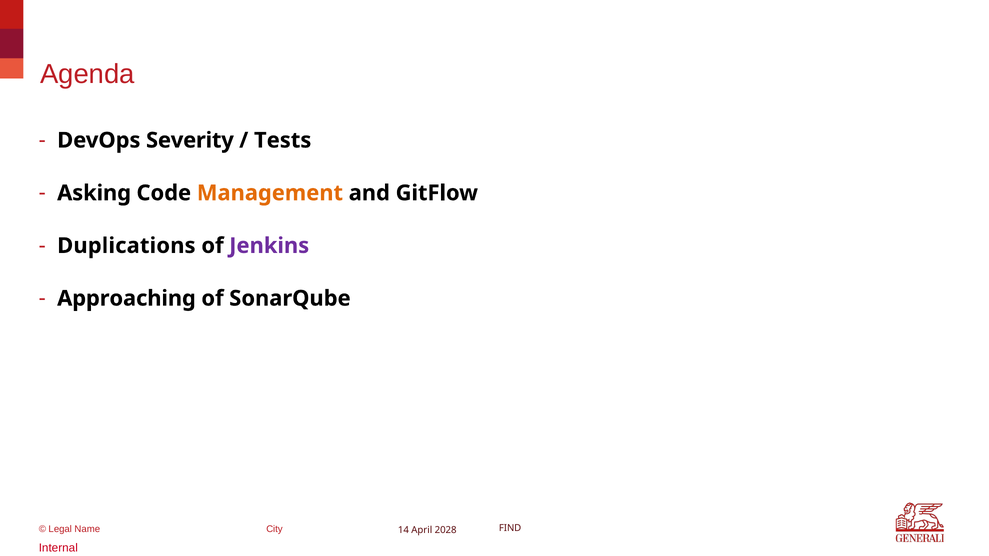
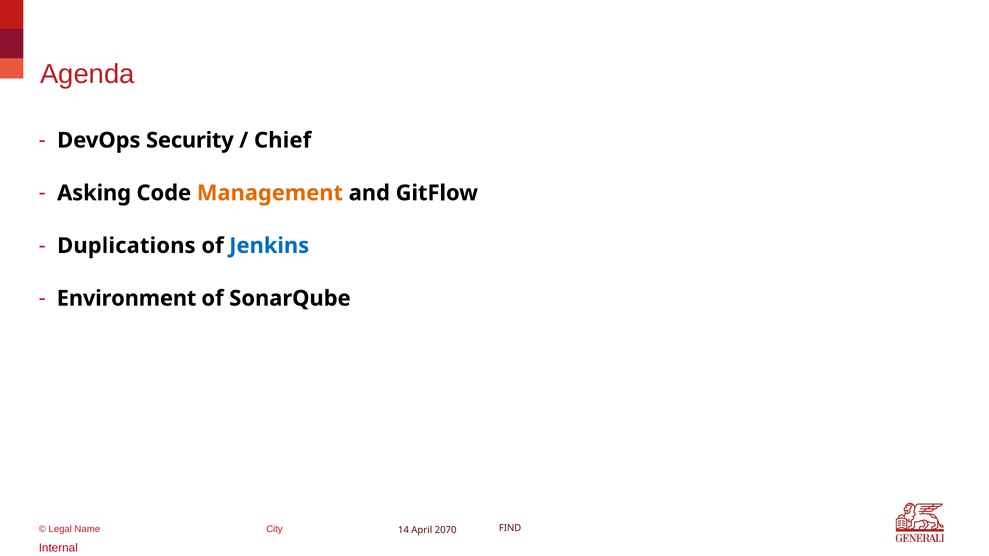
Severity: Severity -> Security
Tests: Tests -> Chief
Jenkins colour: purple -> blue
Approaching: Approaching -> Environment
2028: 2028 -> 2070
